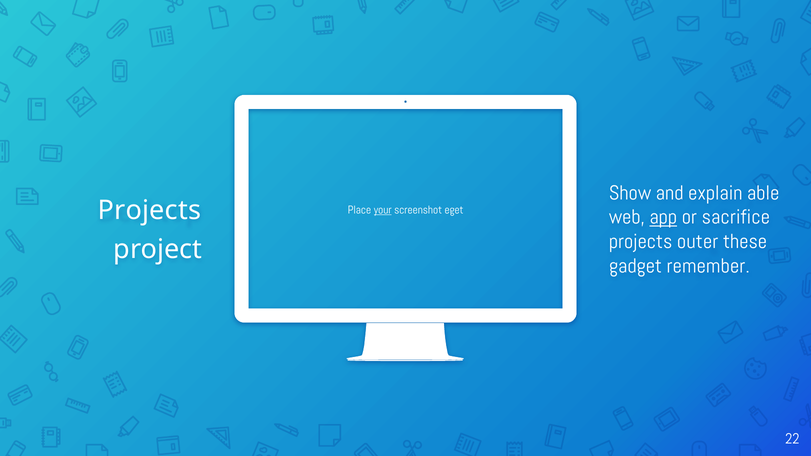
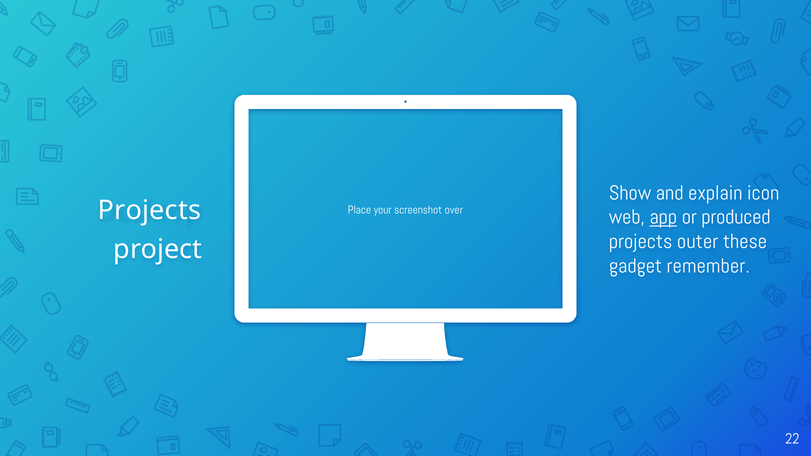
able: able -> icon
your underline: present -> none
eget: eget -> over
sacrifice: sacrifice -> produced
